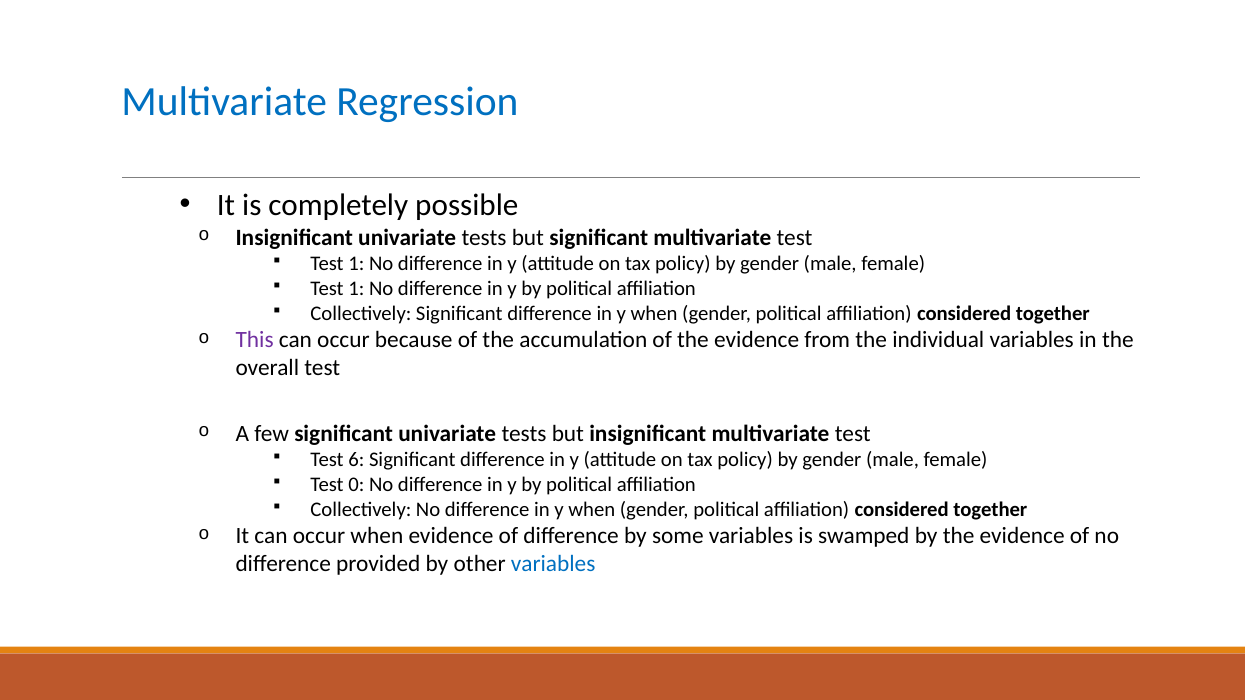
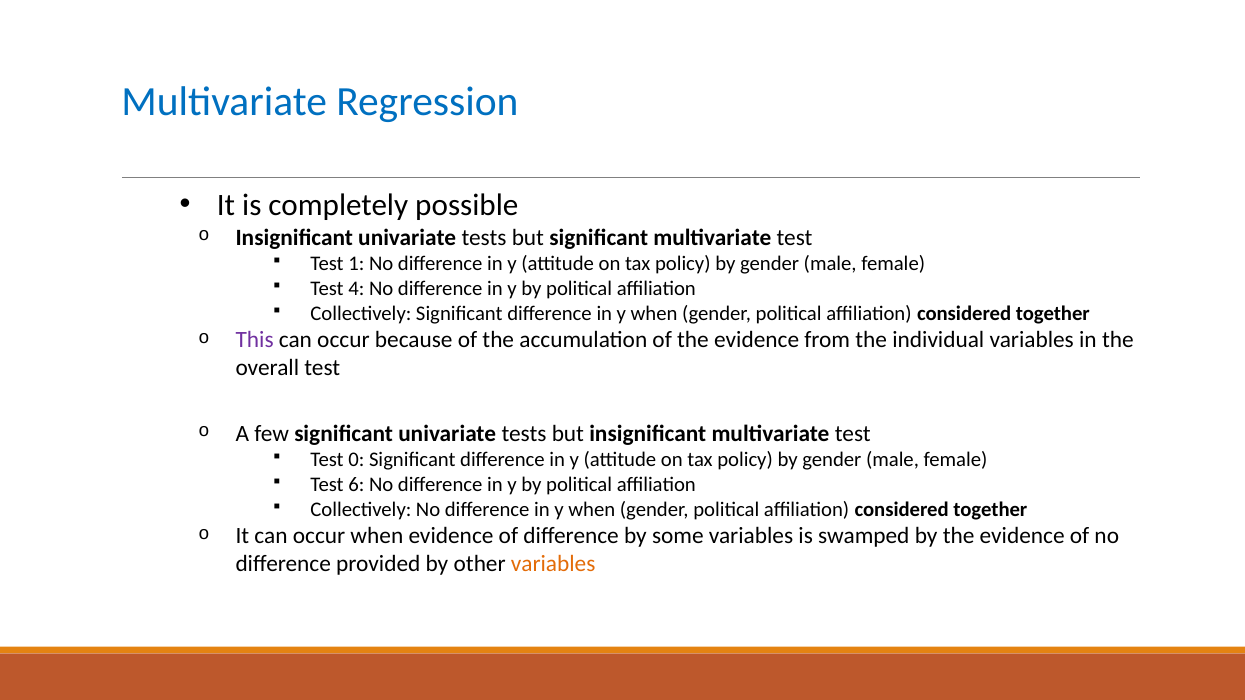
1 at (356, 289): 1 -> 4
6: 6 -> 0
0: 0 -> 6
variables at (553, 564) colour: blue -> orange
